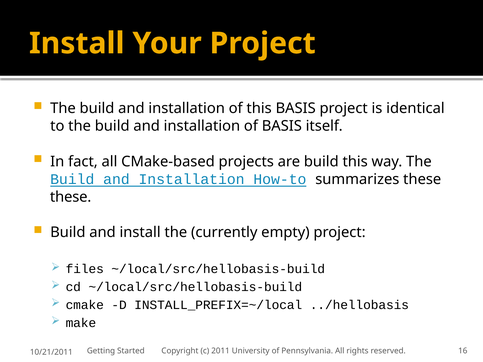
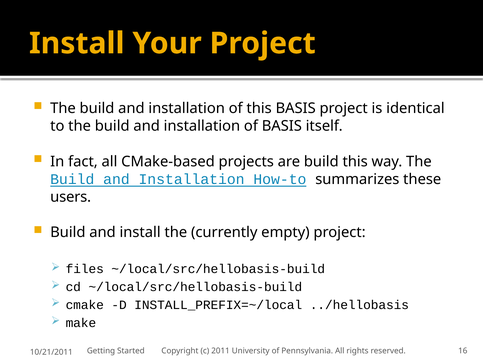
these at (71, 197): these -> users
